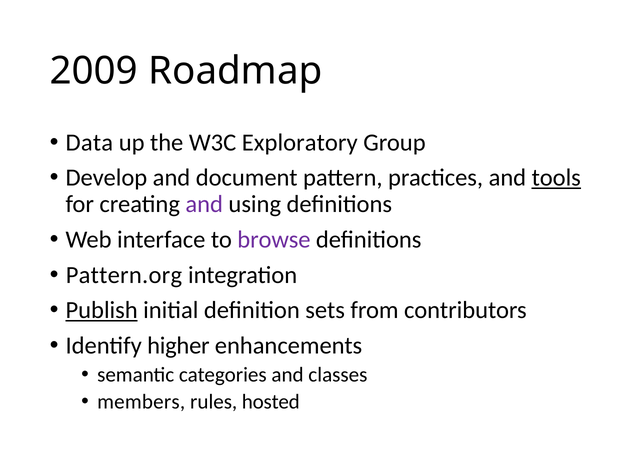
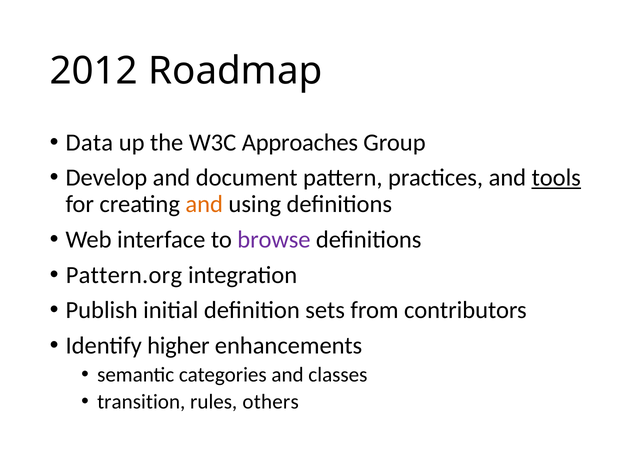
2009: 2009 -> 2012
Exploratory: Exploratory -> Approaches
and at (204, 204) colour: purple -> orange
Publish underline: present -> none
members: members -> transition
hosted: hosted -> others
